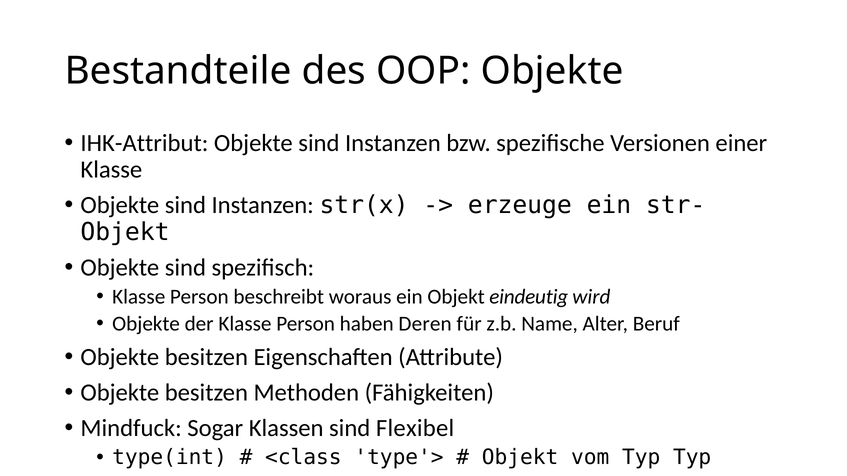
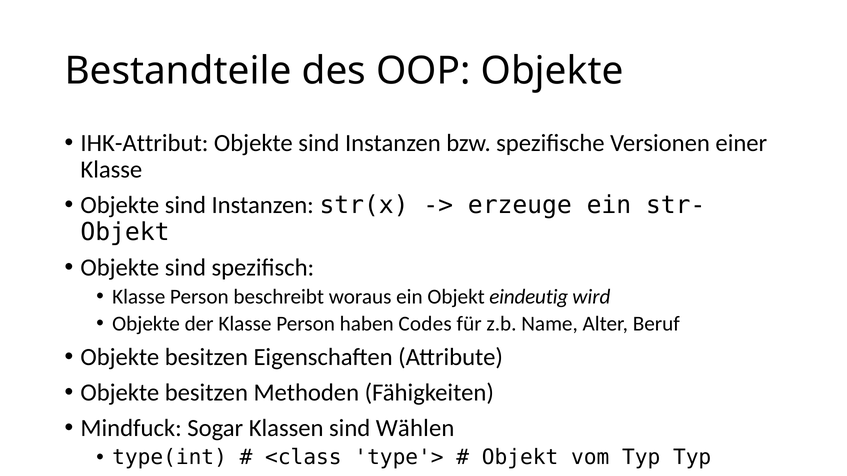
Deren: Deren -> Codes
Flexibel: Flexibel -> Wählen
